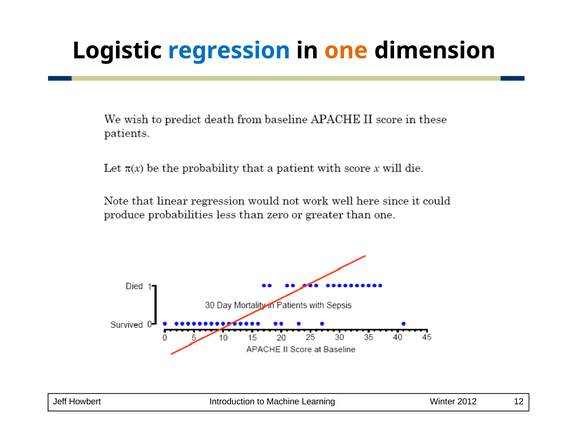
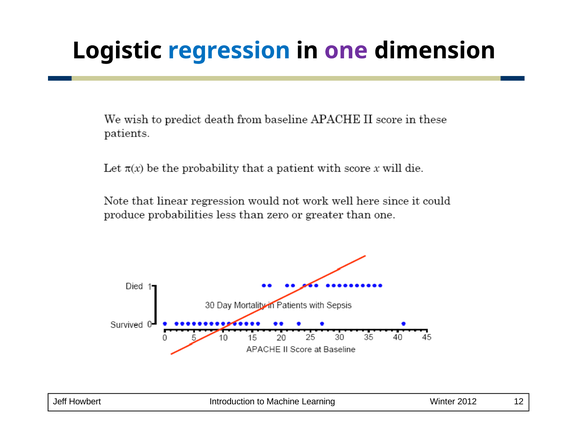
one colour: orange -> purple
